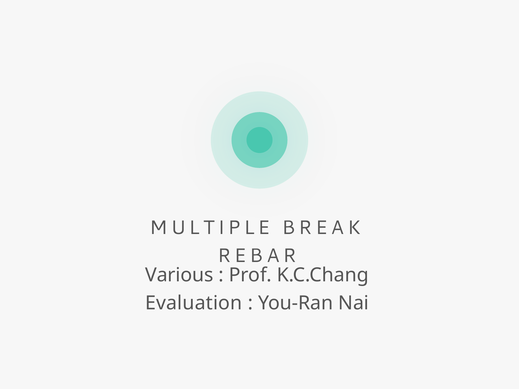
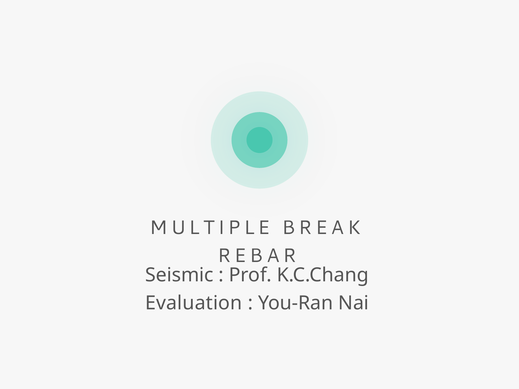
Various: Various -> Seismic
